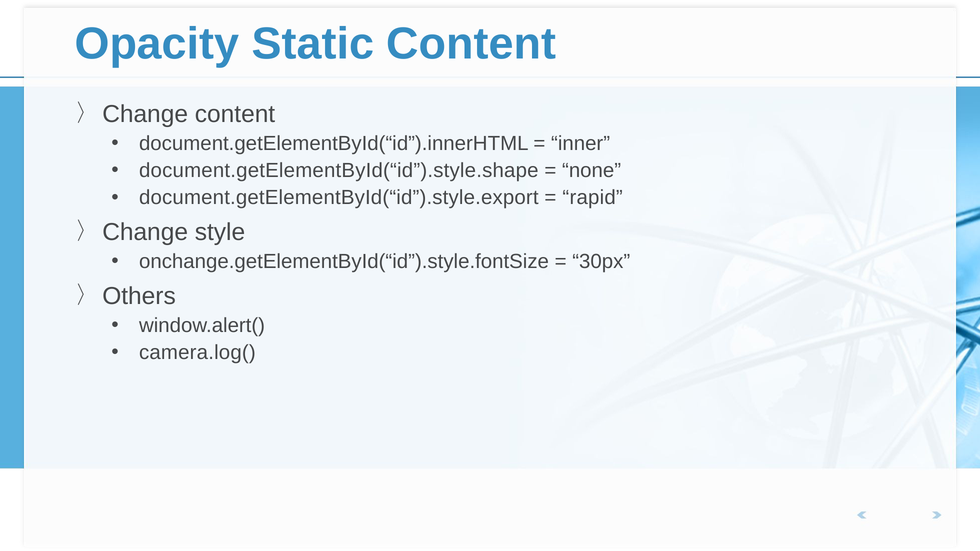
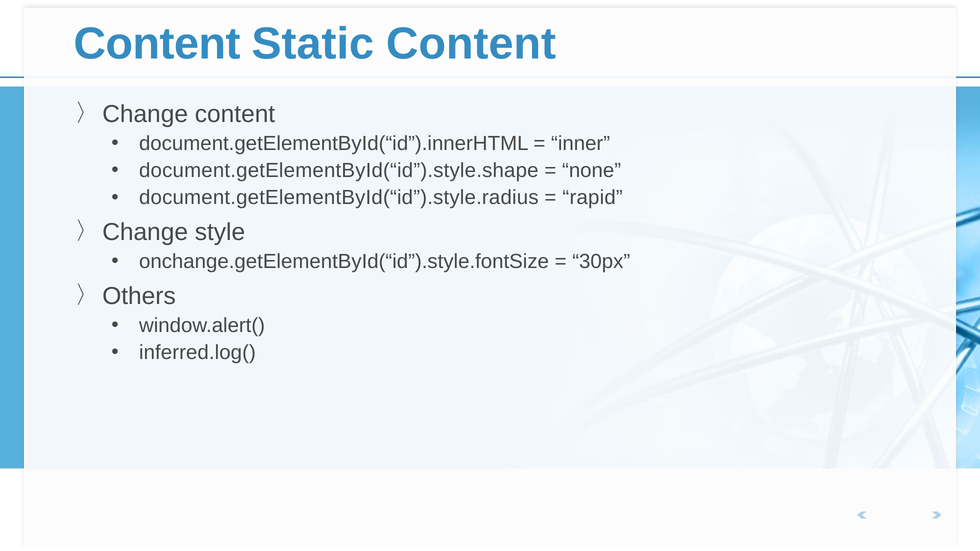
Opacity at (157, 44): Opacity -> Content
document.getElementById(“id”).style.export: document.getElementById(“id”).style.export -> document.getElementById(“id”).style.radius
camera.log(: camera.log( -> inferred.log(
